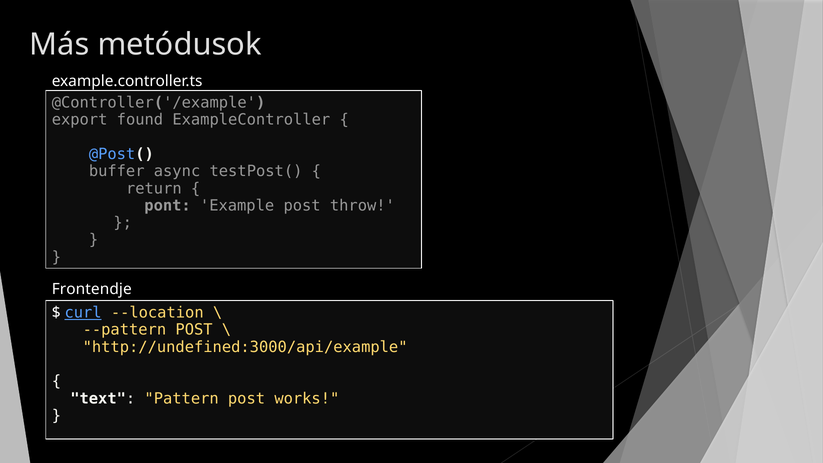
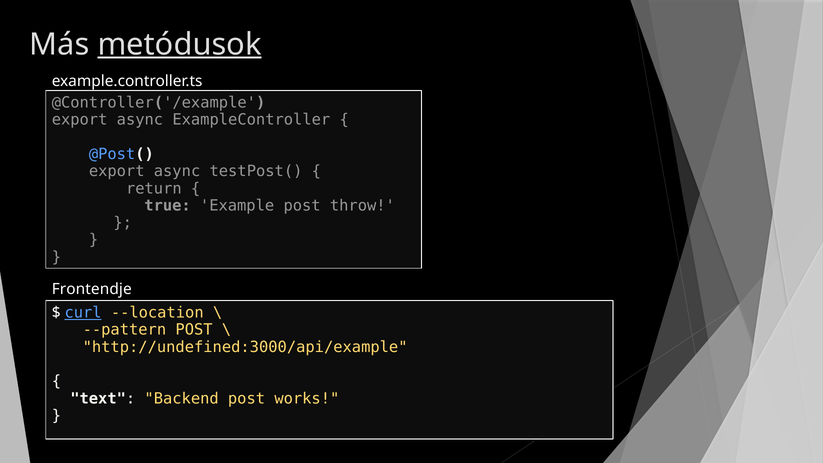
metódusok underline: none -> present
found at (140, 120): found -> async
buffer at (117, 171): buffer -> export
pont: pont -> true
Pattern: Pattern -> Backend
